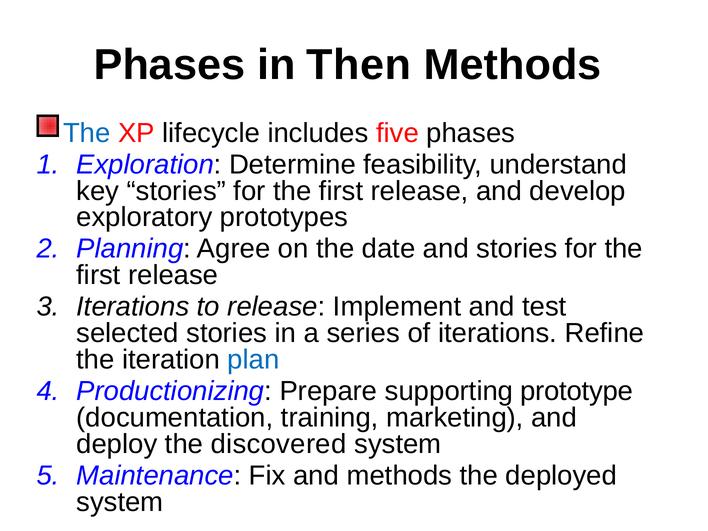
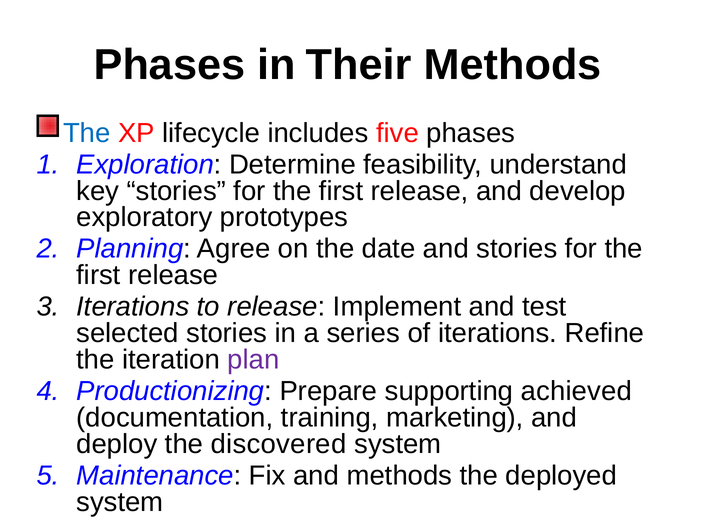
Then: Then -> Their
plan colour: blue -> purple
prototype: prototype -> achieved
